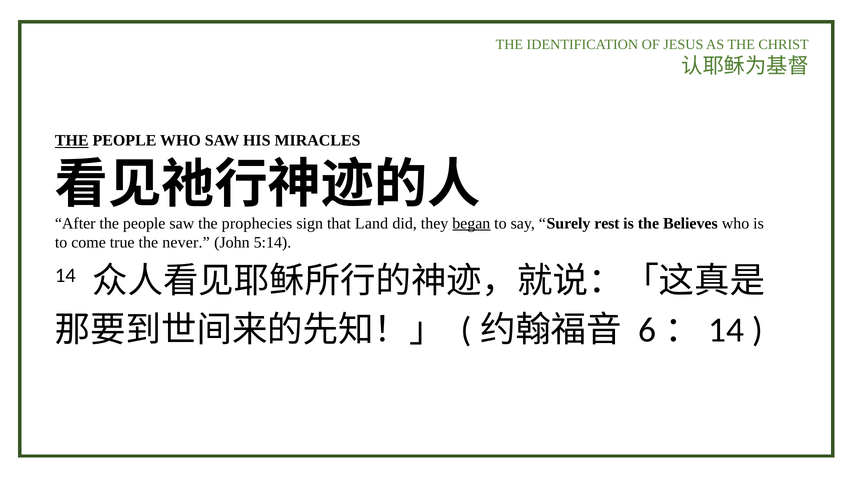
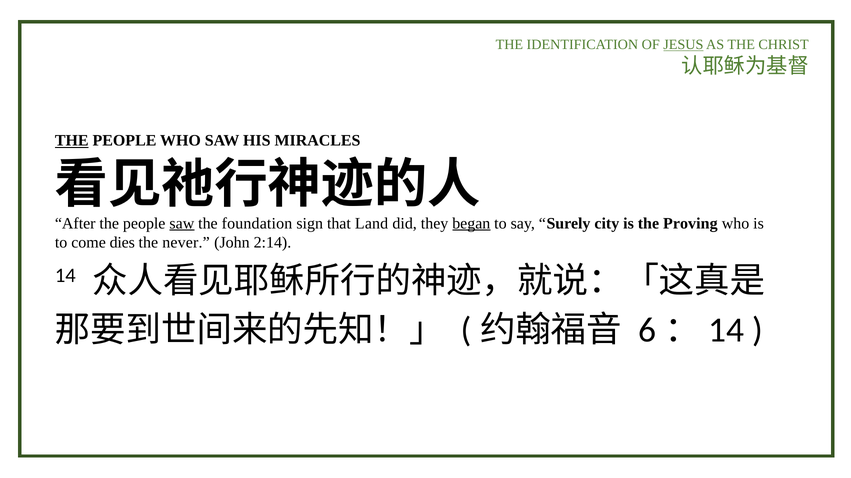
JESUS underline: none -> present
saw at (182, 224) underline: none -> present
prophecies: prophecies -> foundation
rest: rest -> city
Believes: Believes -> Proving
true: true -> dies
5:14: 5:14 -> 2:14
